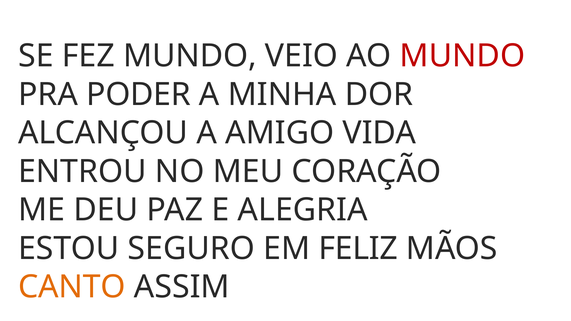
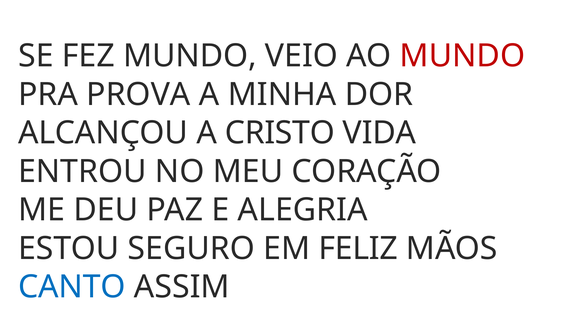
PODER: PODER -> PROVA
AMIGO: AMIGO -> CRISTO
CANTO colour: orange -> blue
